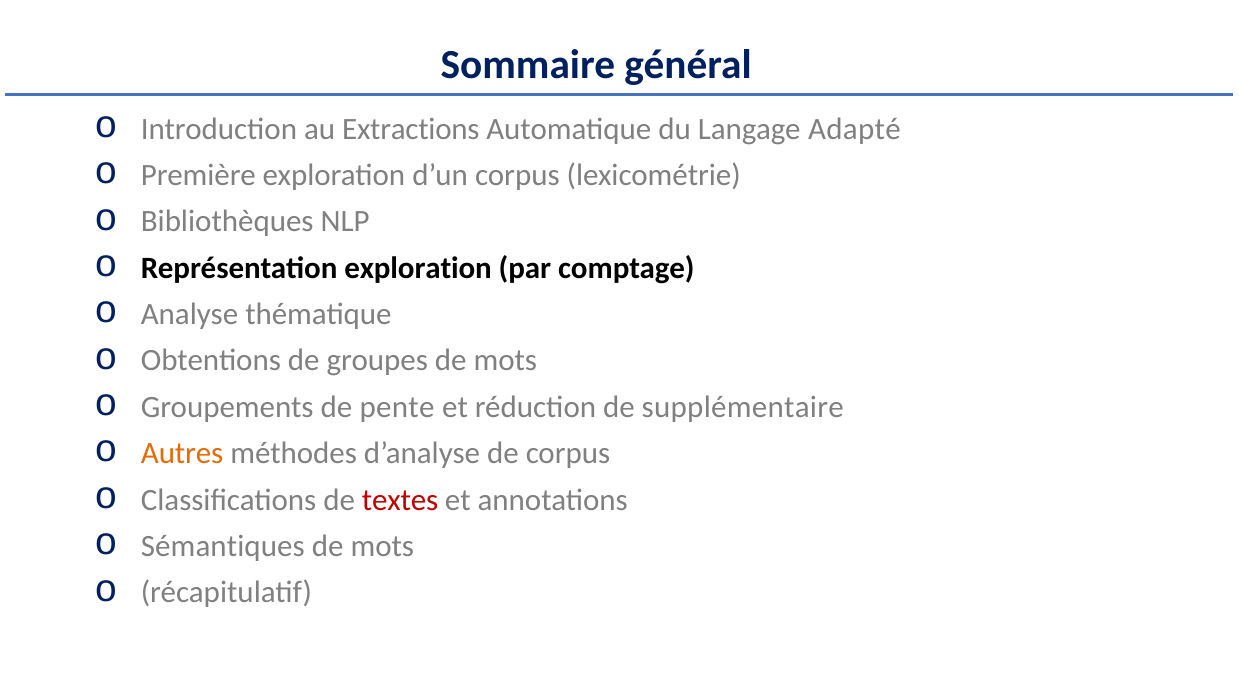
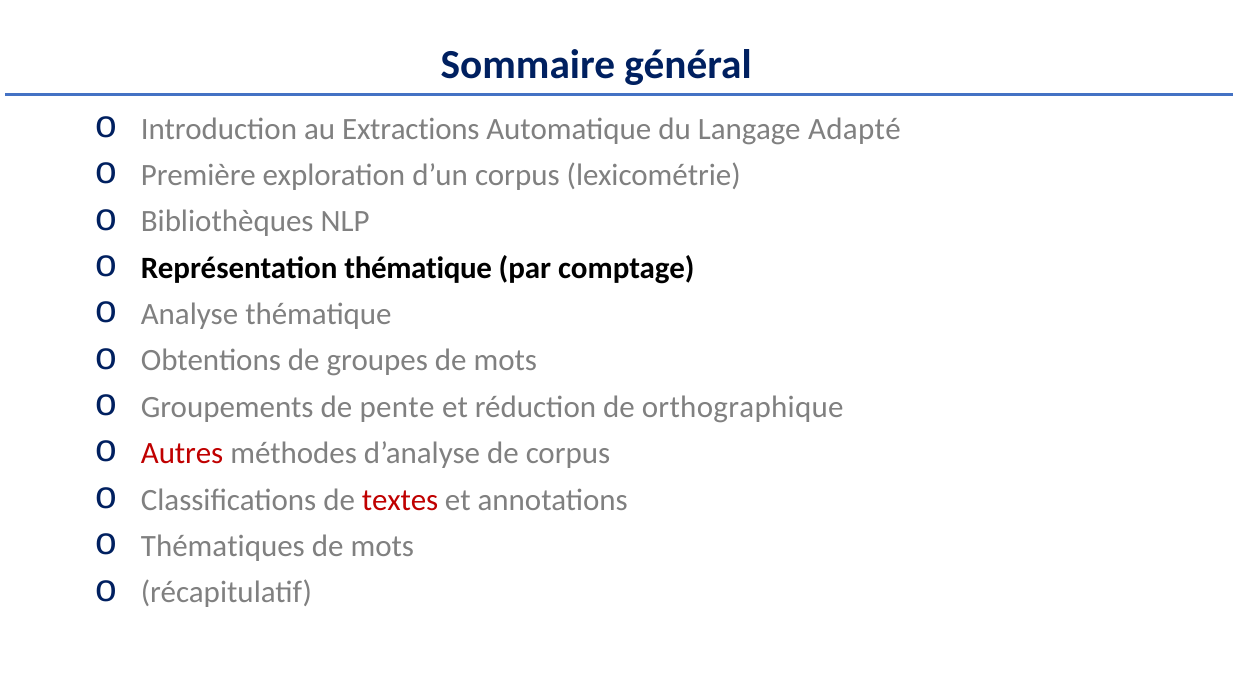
Représentation exploration: exploration -> thématique
supplémentaire: supplémentaire -> orthographique
Autres colour: orange -> red
Sémantiques: Sémantiques -> Thématiques
